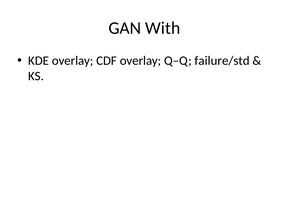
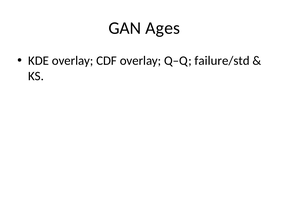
With: With -> Ages
